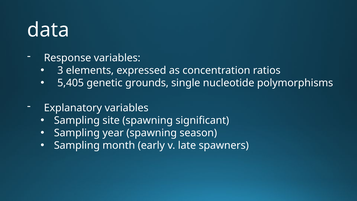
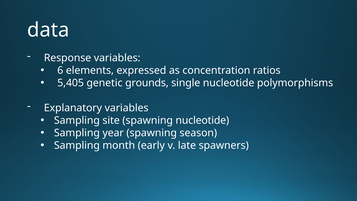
3: 3 -> 6
spawning significant: significant -> nucleotide
